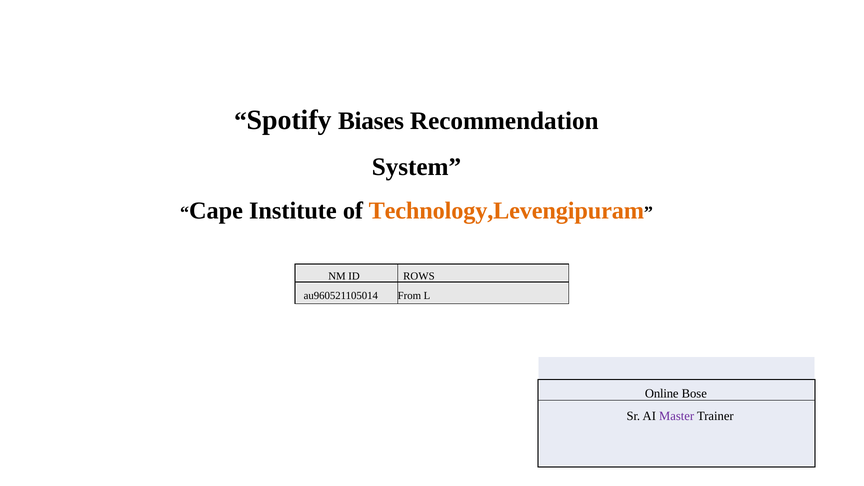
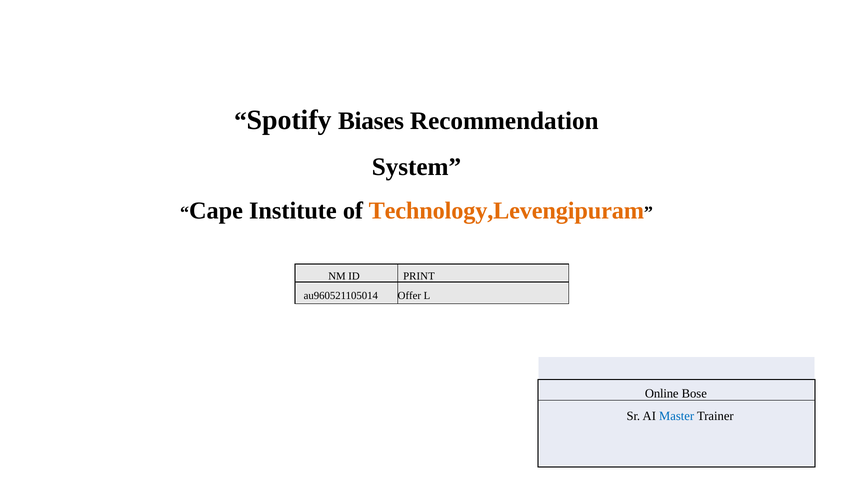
ROWS: ROWS -> PRINT
From: From -> Offer
Master colour: purple -> blue
